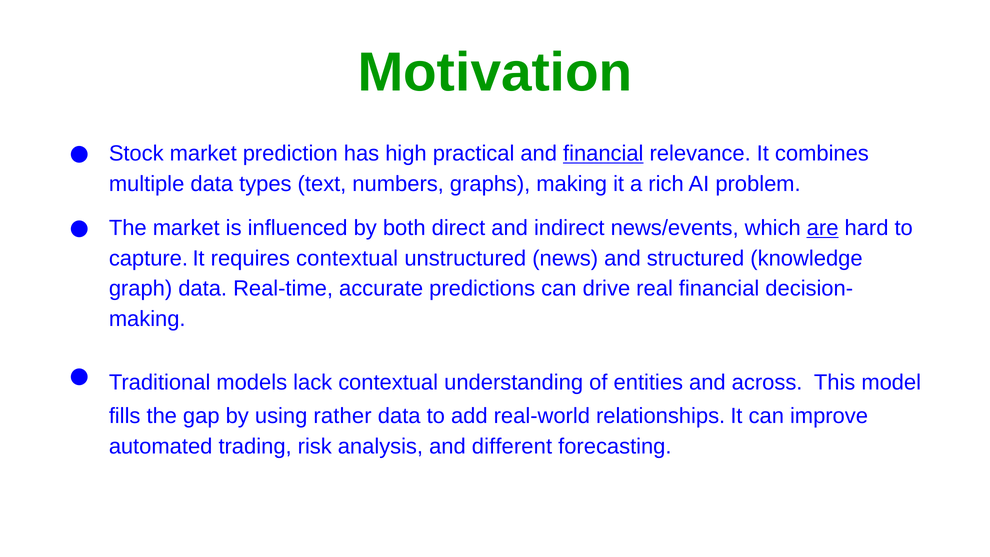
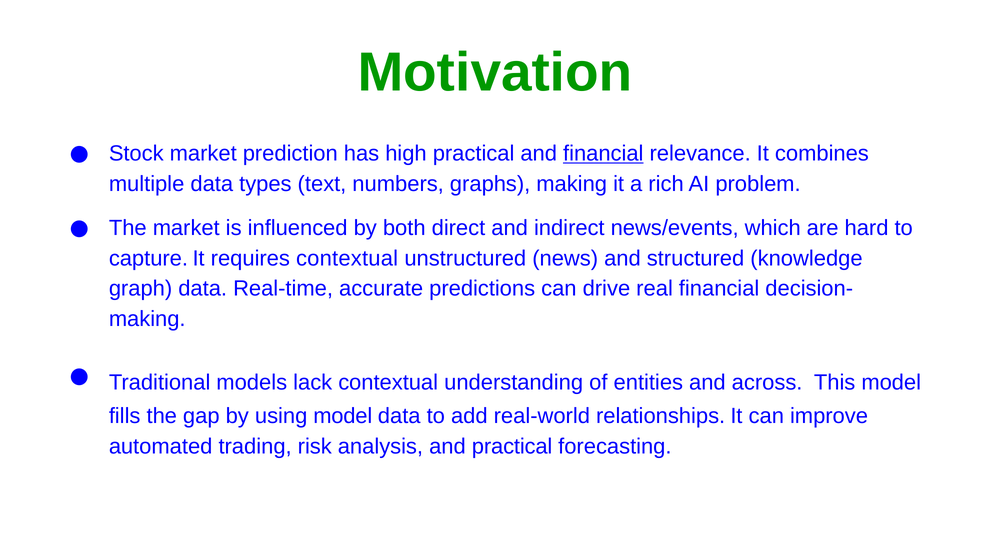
are underline: present -> none
using rather: rather -> model
and different: different -> practical
